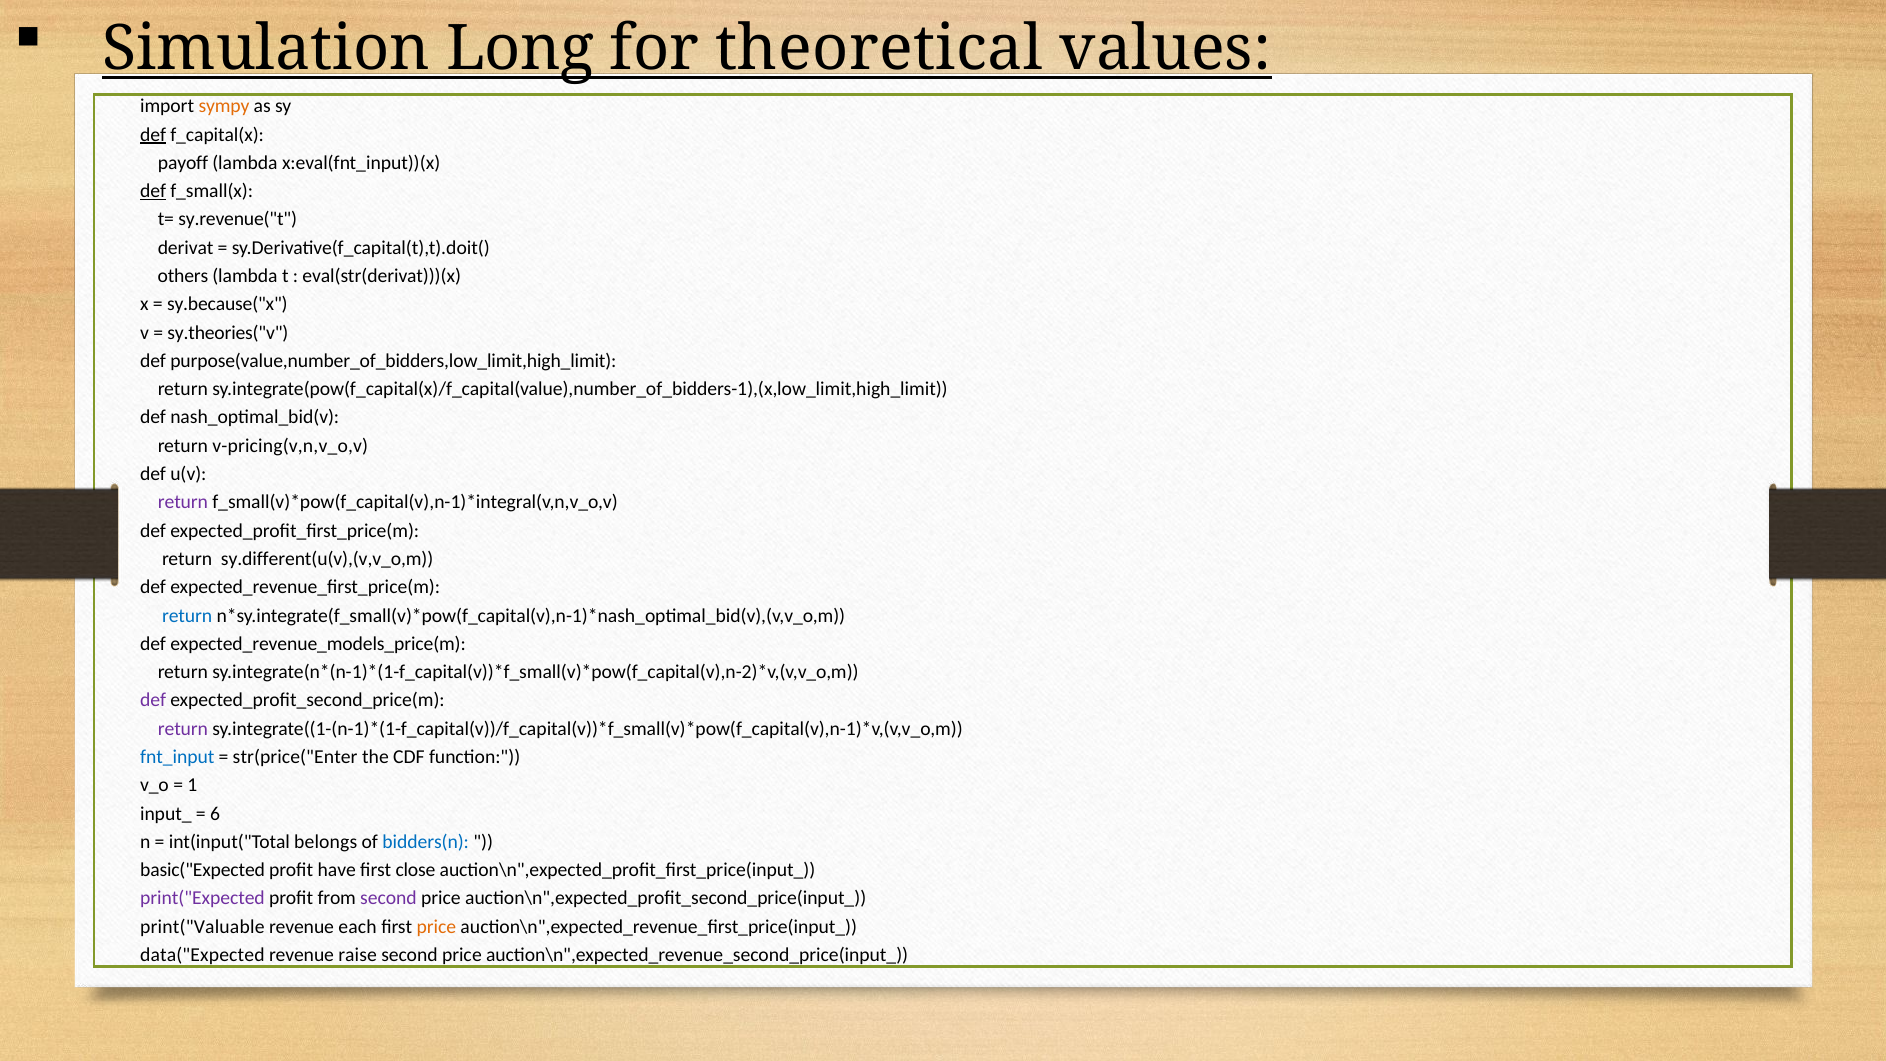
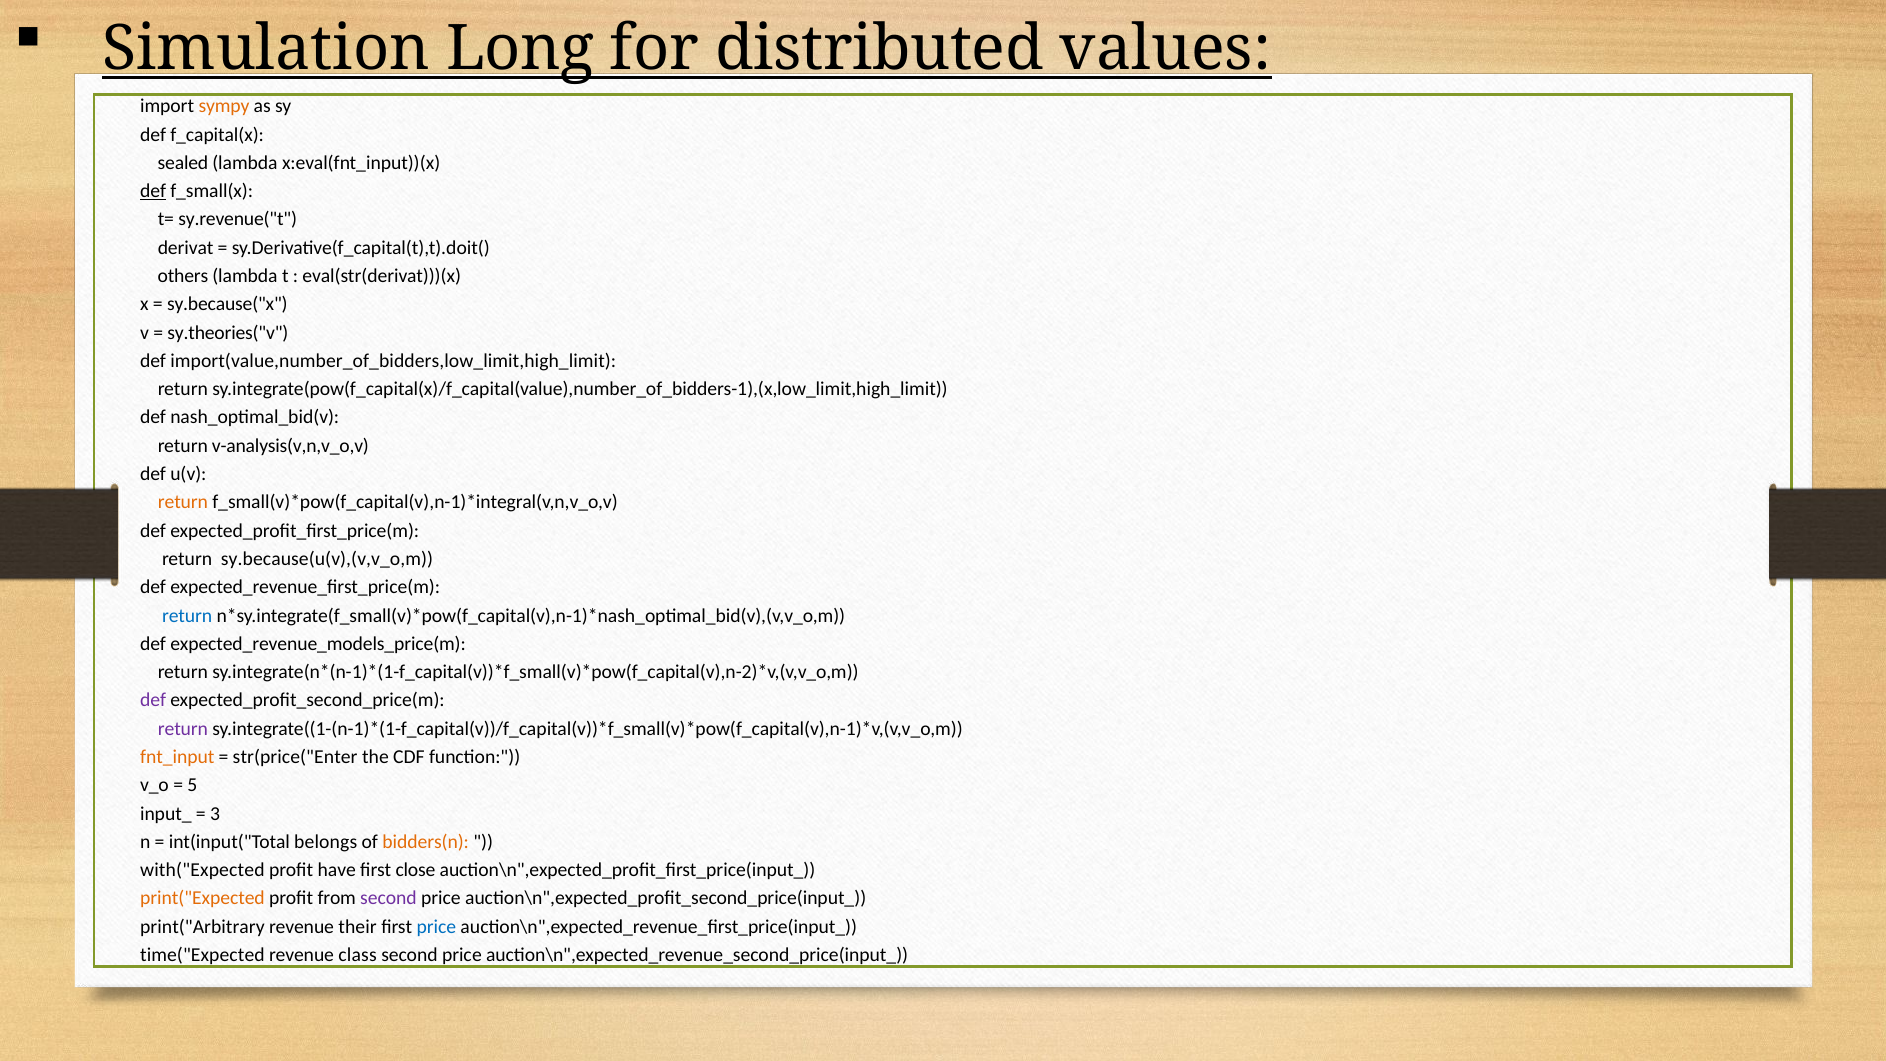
theoretical: theoretical -> distributed
def at (153, 135) underline: present -> none
payoff: payoff -> sealed
purpose(value,number_of_bidders,low_limit,high_limit: purpose(value,number_of_bidders,low_limit,high_limit -> import(value,number_of_bidders,low_limit,high_limit
v-pricing(v,n,v_o,v: v-pricing(v,n,v_o,v -> v-analysis(v,n,v_o,v
return at (183, 502) colour: purple -> orange
sy.different(u(v),(v,v_o,m: sy.different(u(v),(v,v_o,m -> sy.because(u(v),(v,v_o,m
fnt_input colour: blue -> orange
1: 1 -> 5
6: 6 -> 3
bidders(n colour: blue -> orange
basic("Expected: basic("Expected -> with("Expected
print("Expected colour: purple -> orange
print("Valuable: print("Valuable -> print("Arbitrary
each: each -> their
price at (436, 927) colour: orange -> blue
data("Expected: data("Expected -> time("Expected
raise: raise -> class
